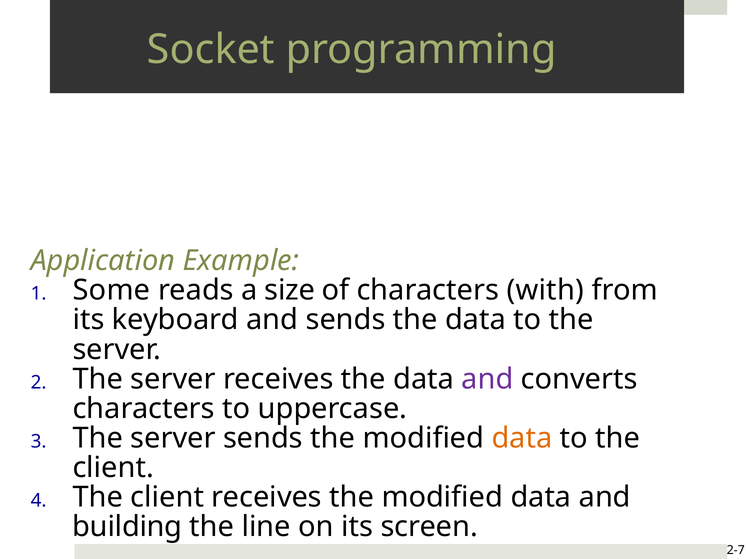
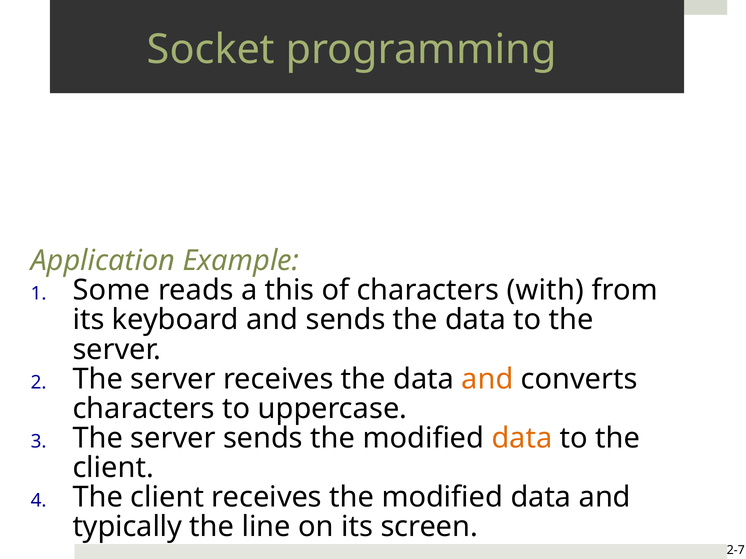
size: size -> this
and at (487, 379) colour: purple -> orange
building: building -> typically
